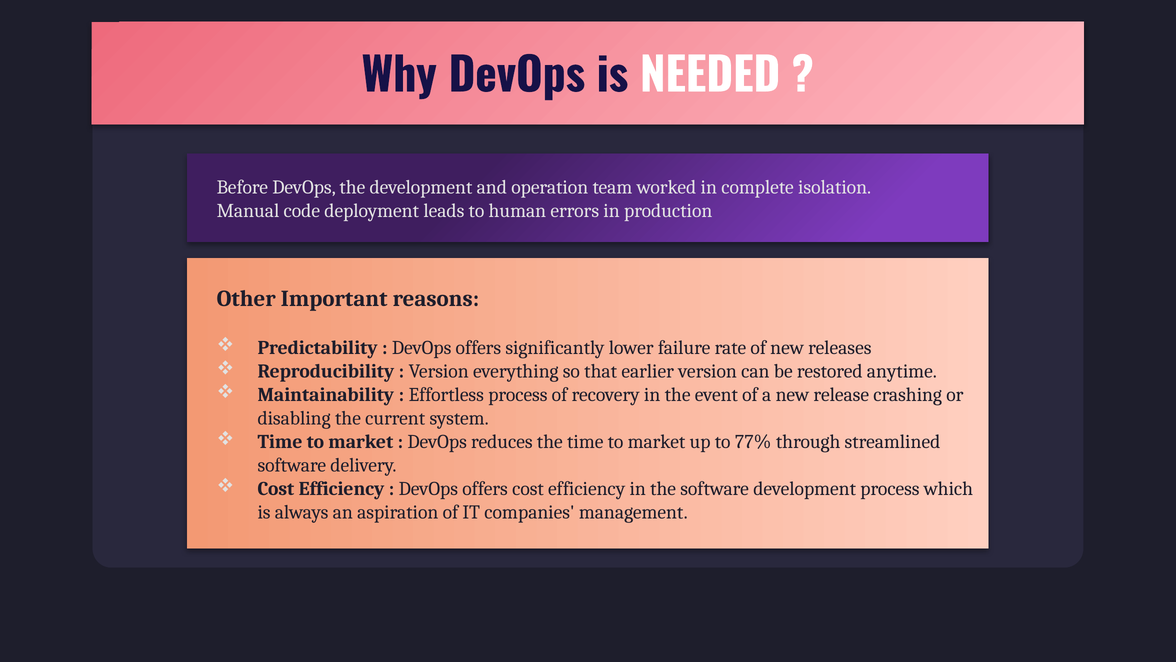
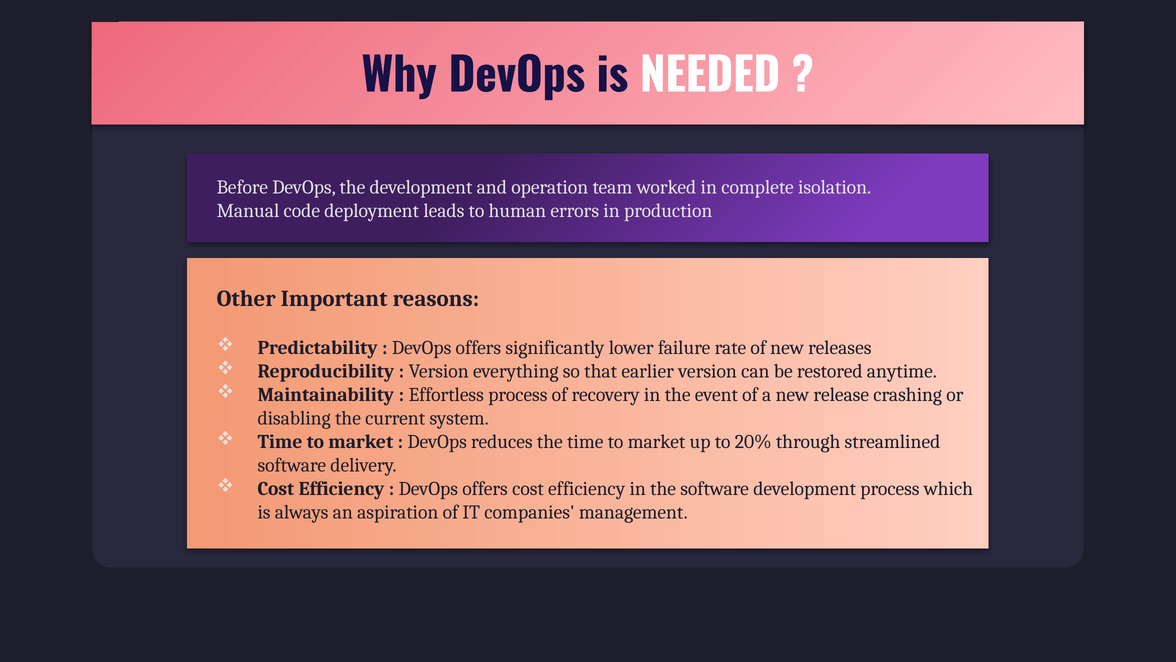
77%: 77% -> 20%
